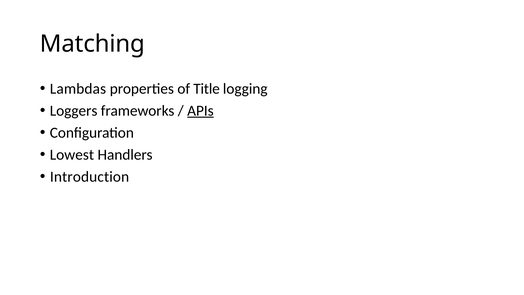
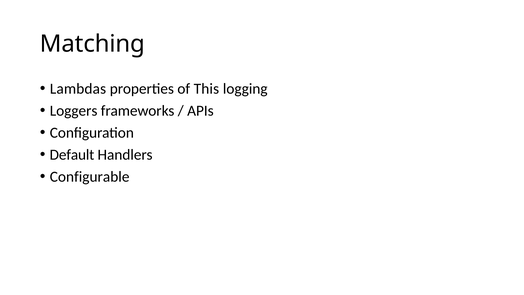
Title: Title -> This
APIs underline: present -> none
Lowest: Lowest -> Default
Introduction: Introduction -> Configurable
